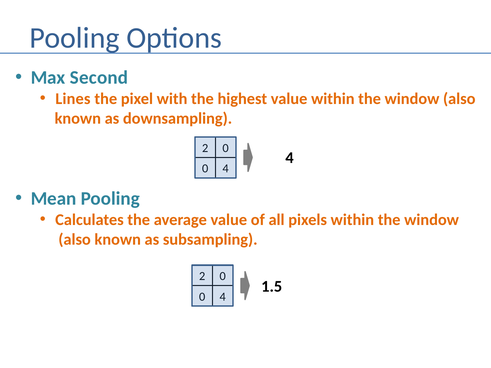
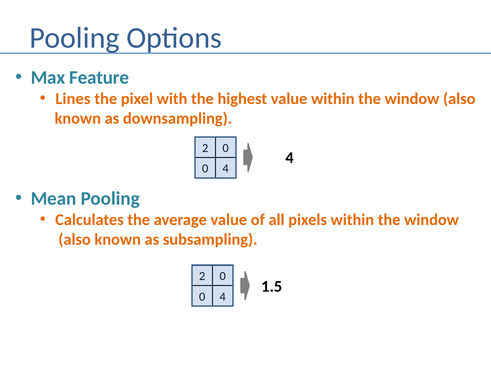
Second: Second -> Feature
